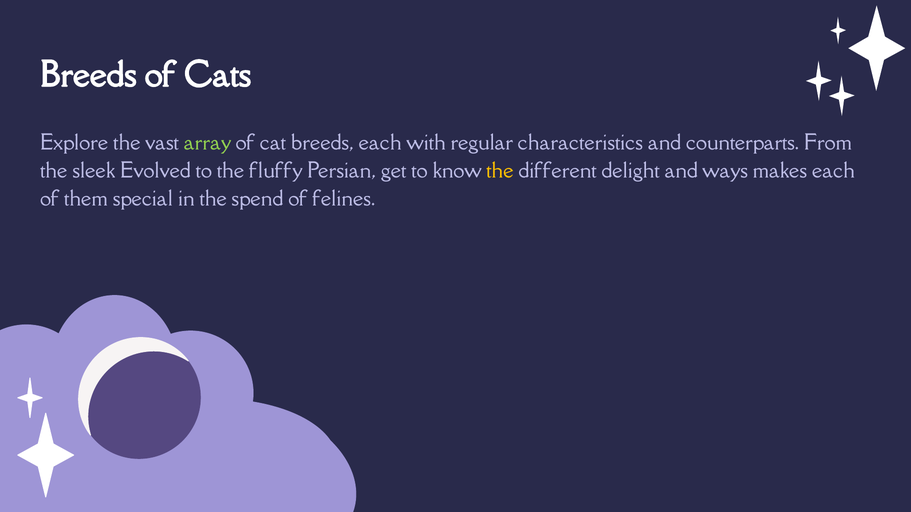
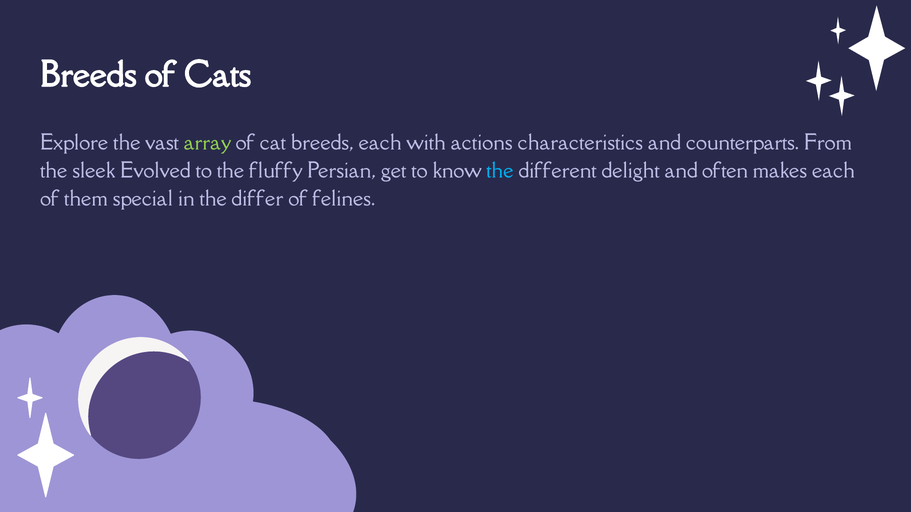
regular: regular -> actions
the at (500, 171) colour: yellow -> light blue
ways: ways -> often
spend: spend -> differ
